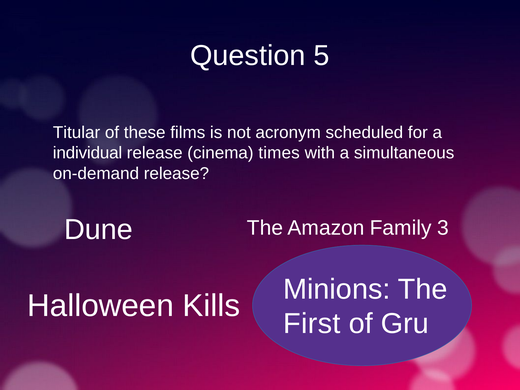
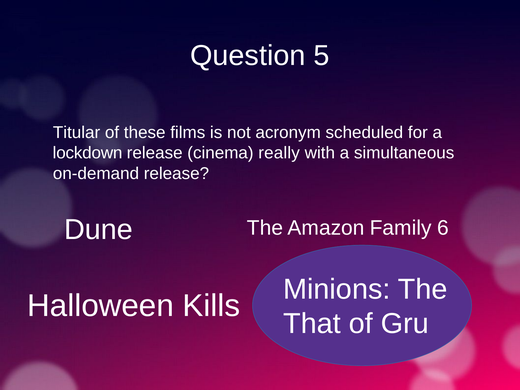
individual: individual -> lockdown
times: times -> really
3: 3 -> 6
First: First -> That
